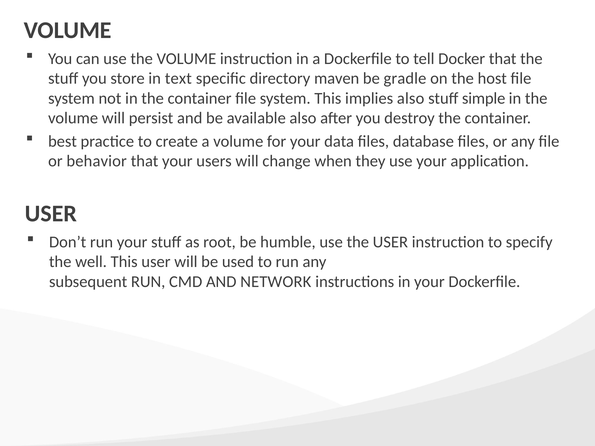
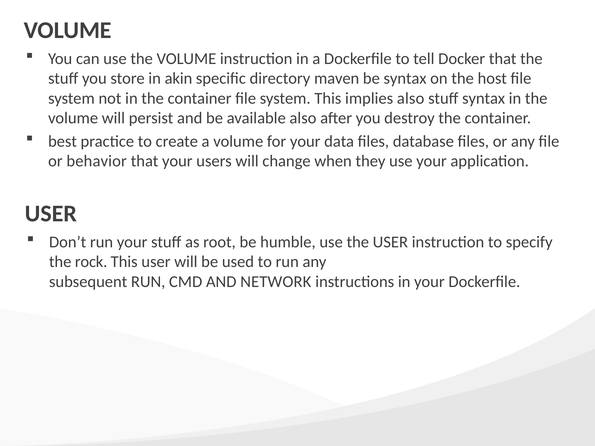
text: text -> akin
be gradle: gradle -> syntax
stuff simple: simple -> syntax
well: well -> rock
